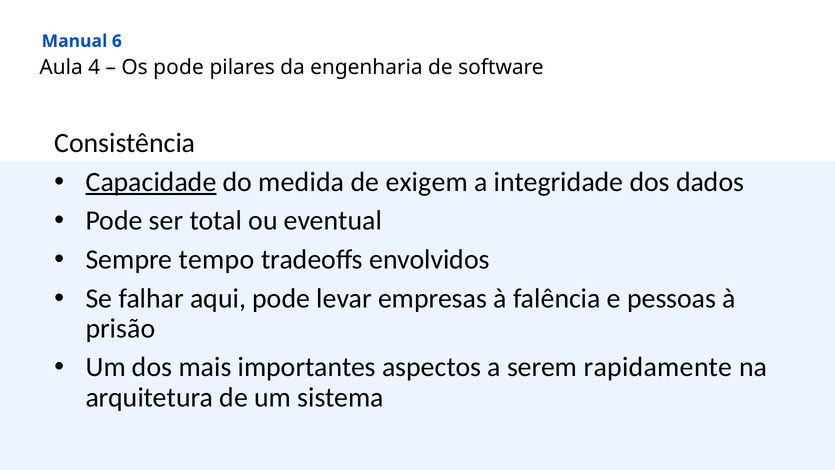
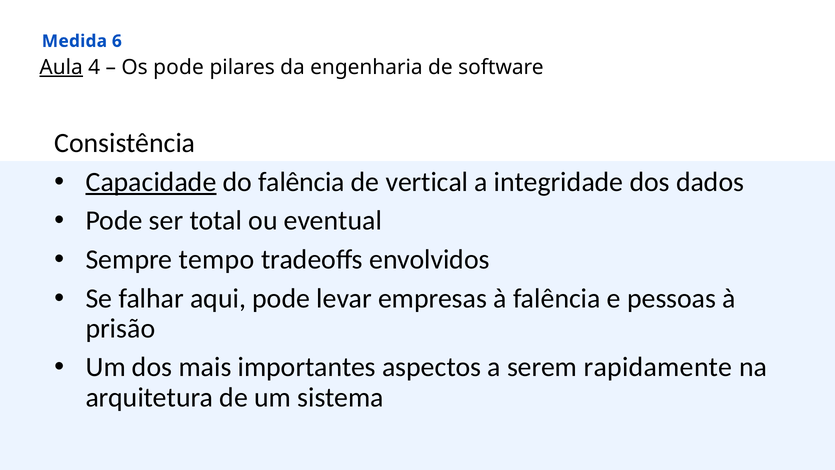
Manual: Manual -> Medida
Aula underline: none -> present
do medida: medida -> falência
exigem: exigem -> vertical
